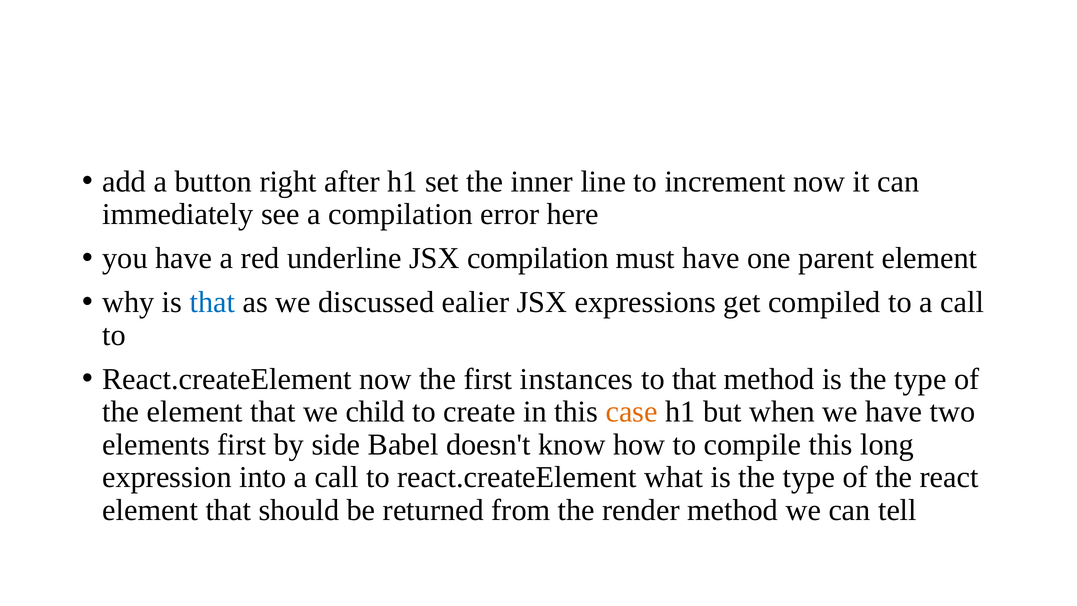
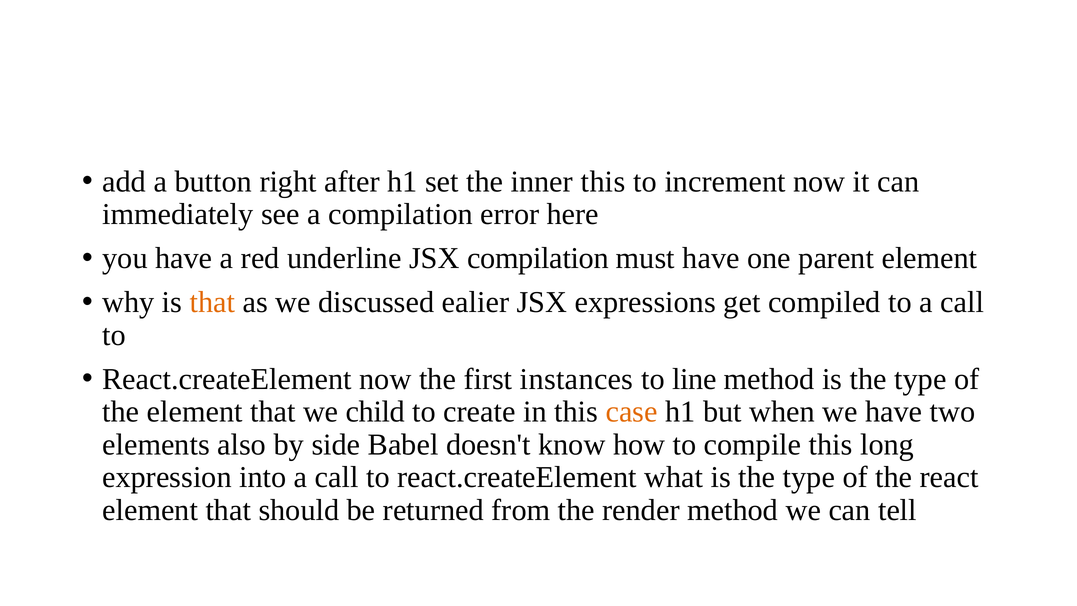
inner line: line -> this
that at (212, 302) colour: blue -> orange
to that: that -> line
elements first: first -> also
